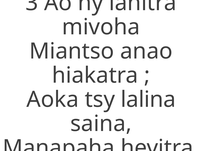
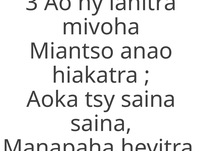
tsy lalina: lalina -> saina
